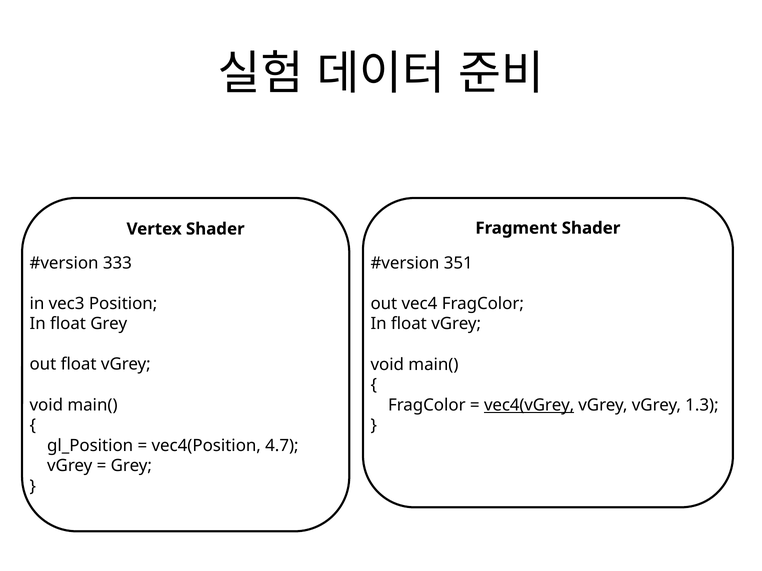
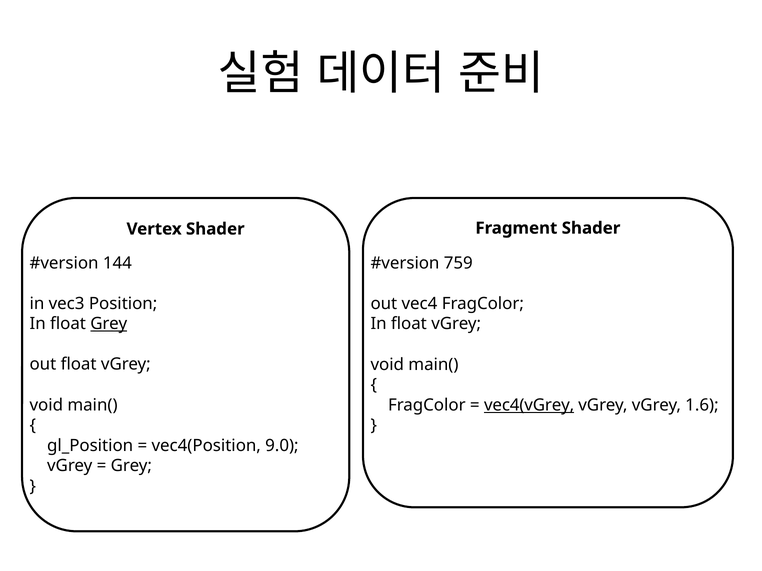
333: 333 -> 144
351: 351 -> 759
Grey at (109, 324) underline: none -> present
1.3: 1.3 -> 1.6
4.7: 4.7 -> 9.0
